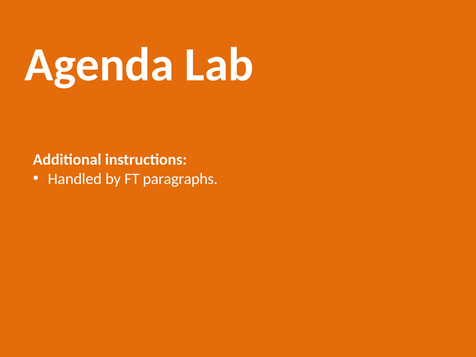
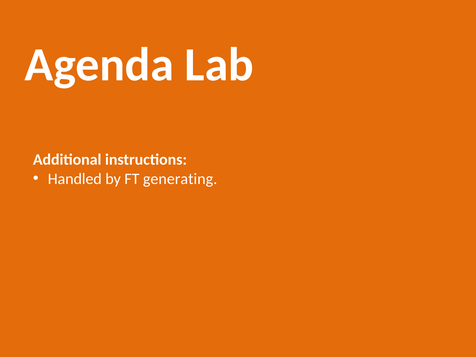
paragraphs: paragraphs -> generating
